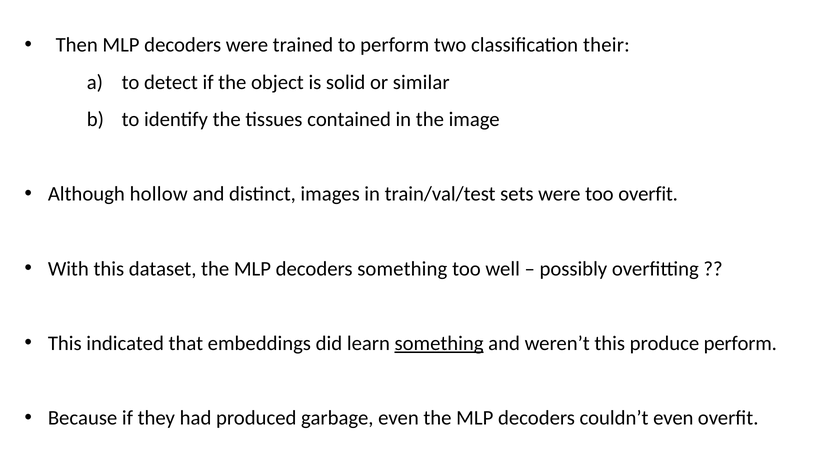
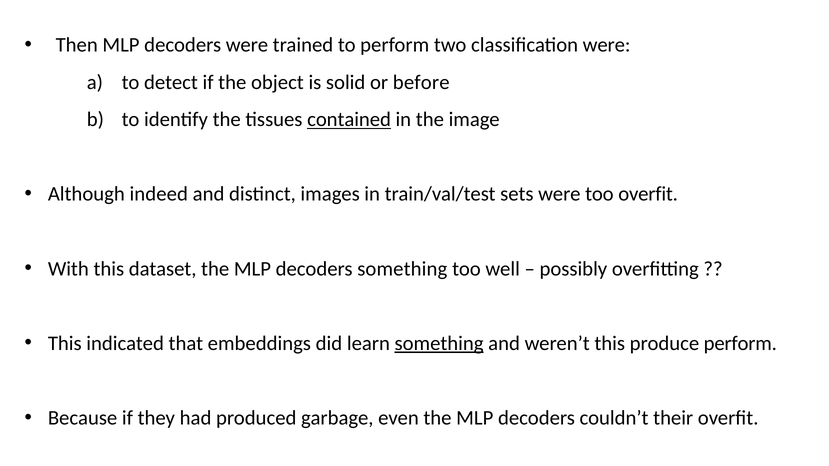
classification their: their -> were
similar: similar -> before
contained underline: none -> present
hollow: hollow -> indeed
couldn’t even: even -> their
